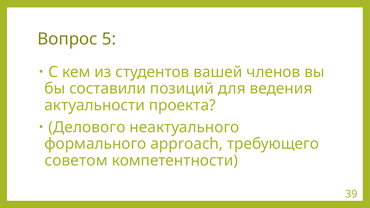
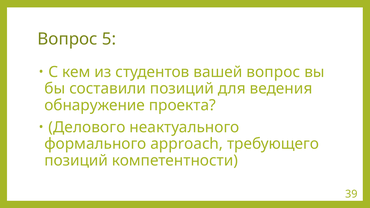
вашей членов: членов -> вопрос
актуальности: актуальности -> обнаружение
советом at (76, 161): советом -> позиций
